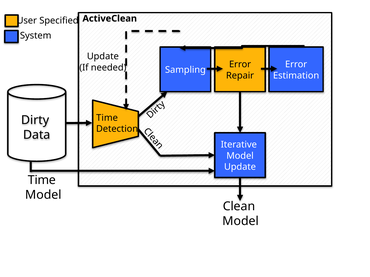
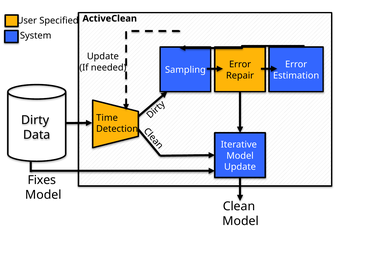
Time at (42, 180): Time -> Fixes
